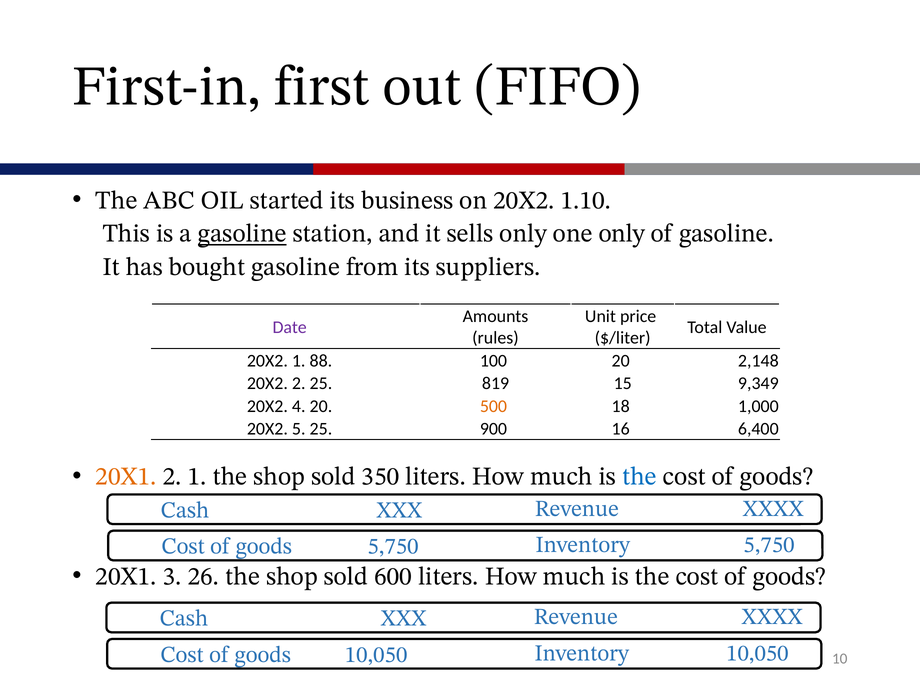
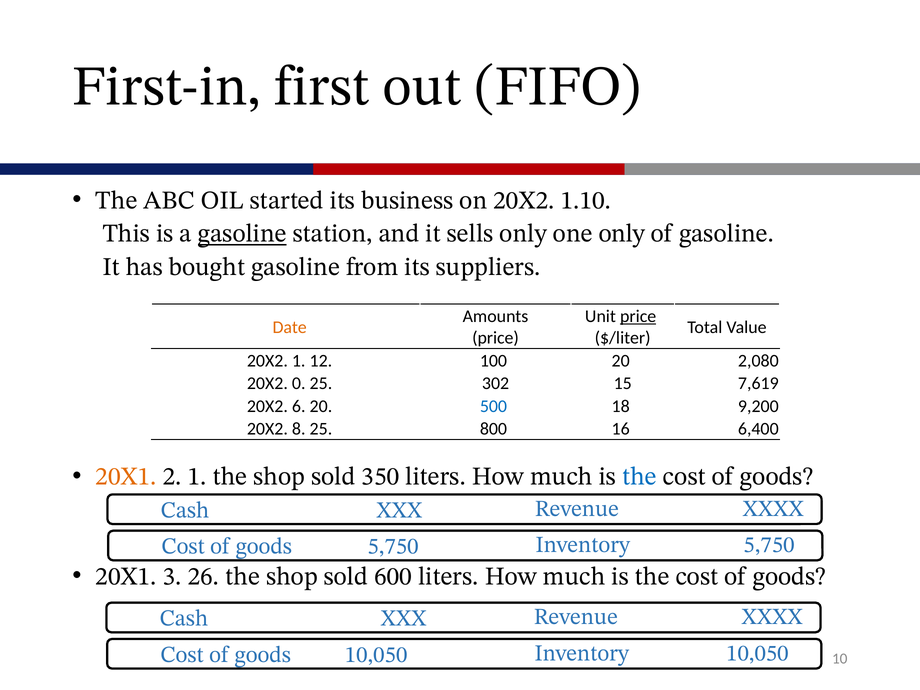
price at (638, 316) underline: none -> present
Date colour: purple -> orange
rules at (495, 338): rules -> price
88: 88 -> 12
2,148: 2,148 -> 2,080
20X2 2: 2 -> 0
819: 819 -> 302
9,349: 9,349 -> 7,619
4: 4 -> 6
500 colour: orange -> blue
1,000: 1,000 -> 9,200
5: 5 -> 8
900: 900 -> 800
